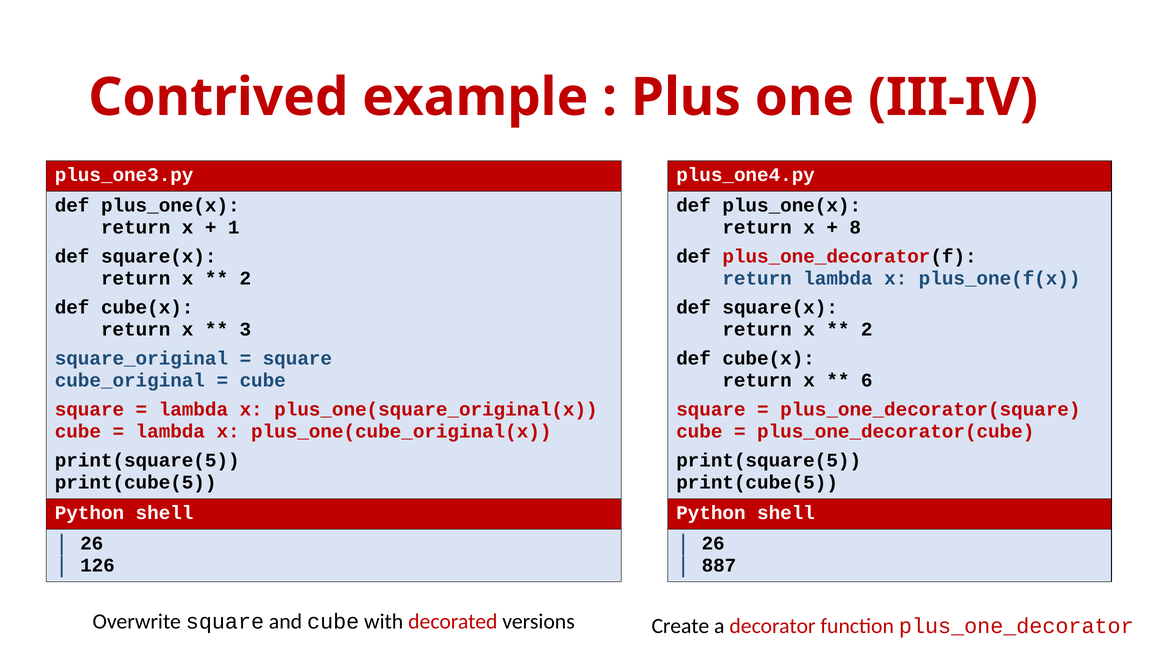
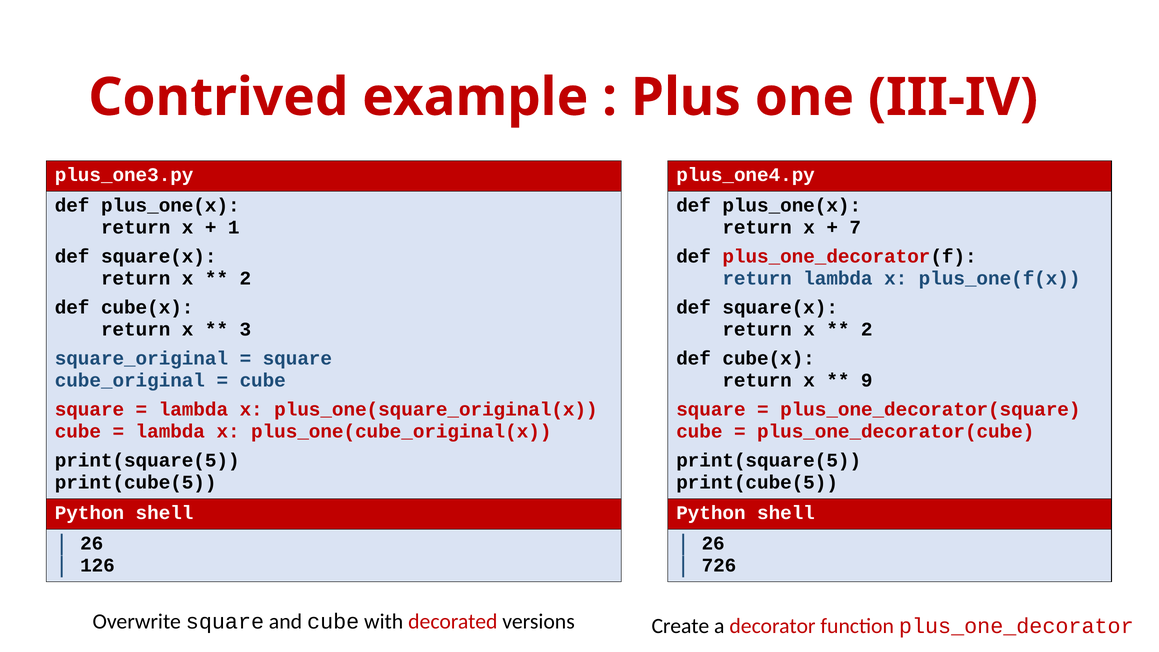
8: 8 -> 7
6: 6 -> 9
887: 887 -> 726
